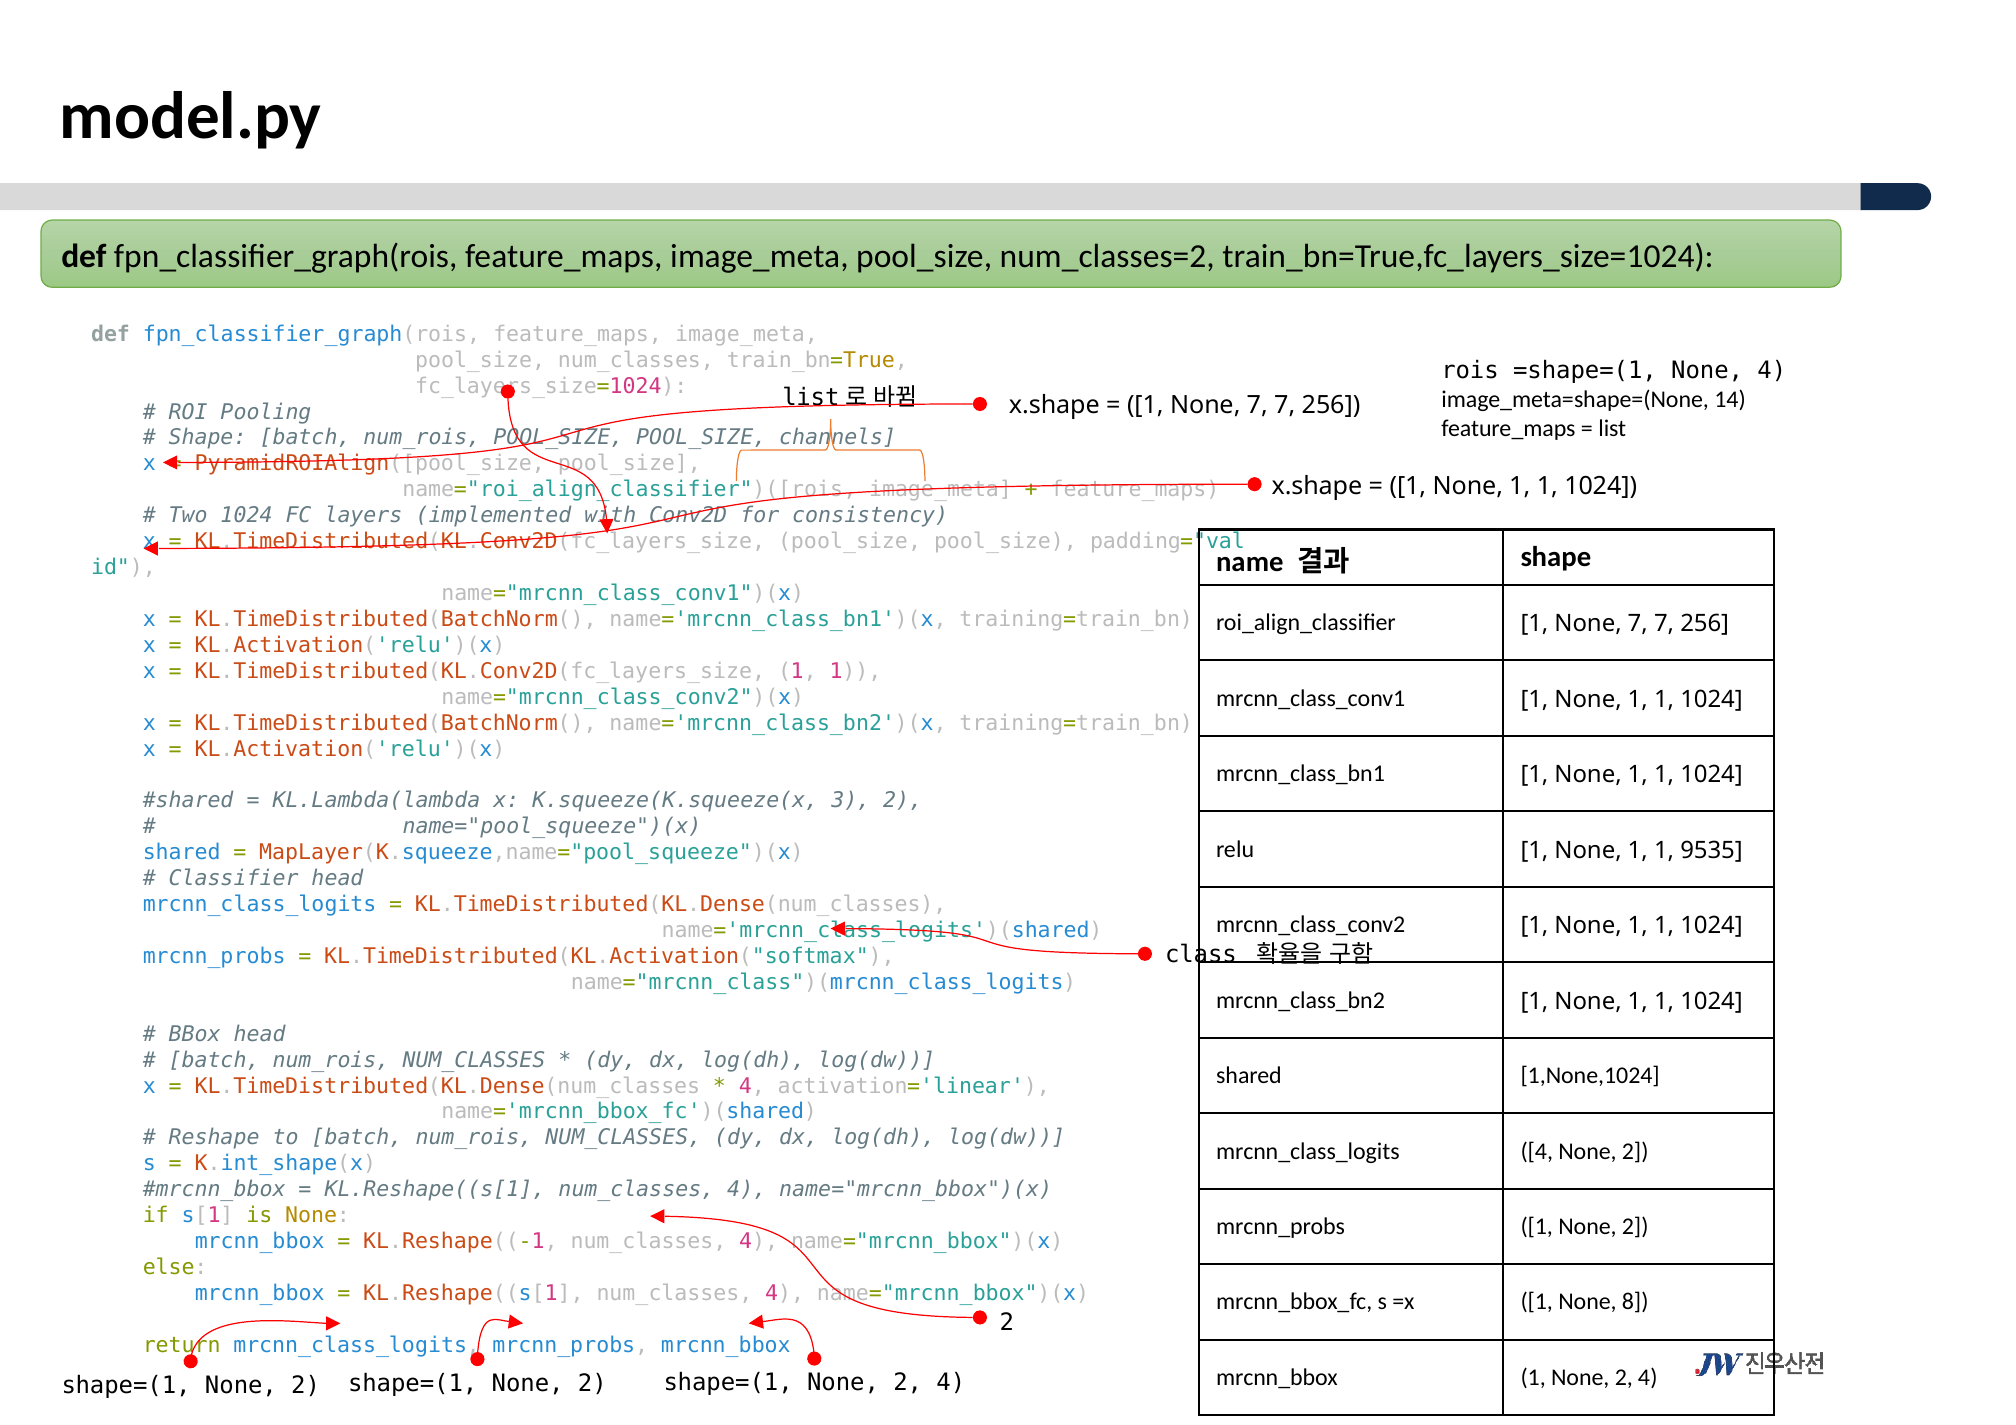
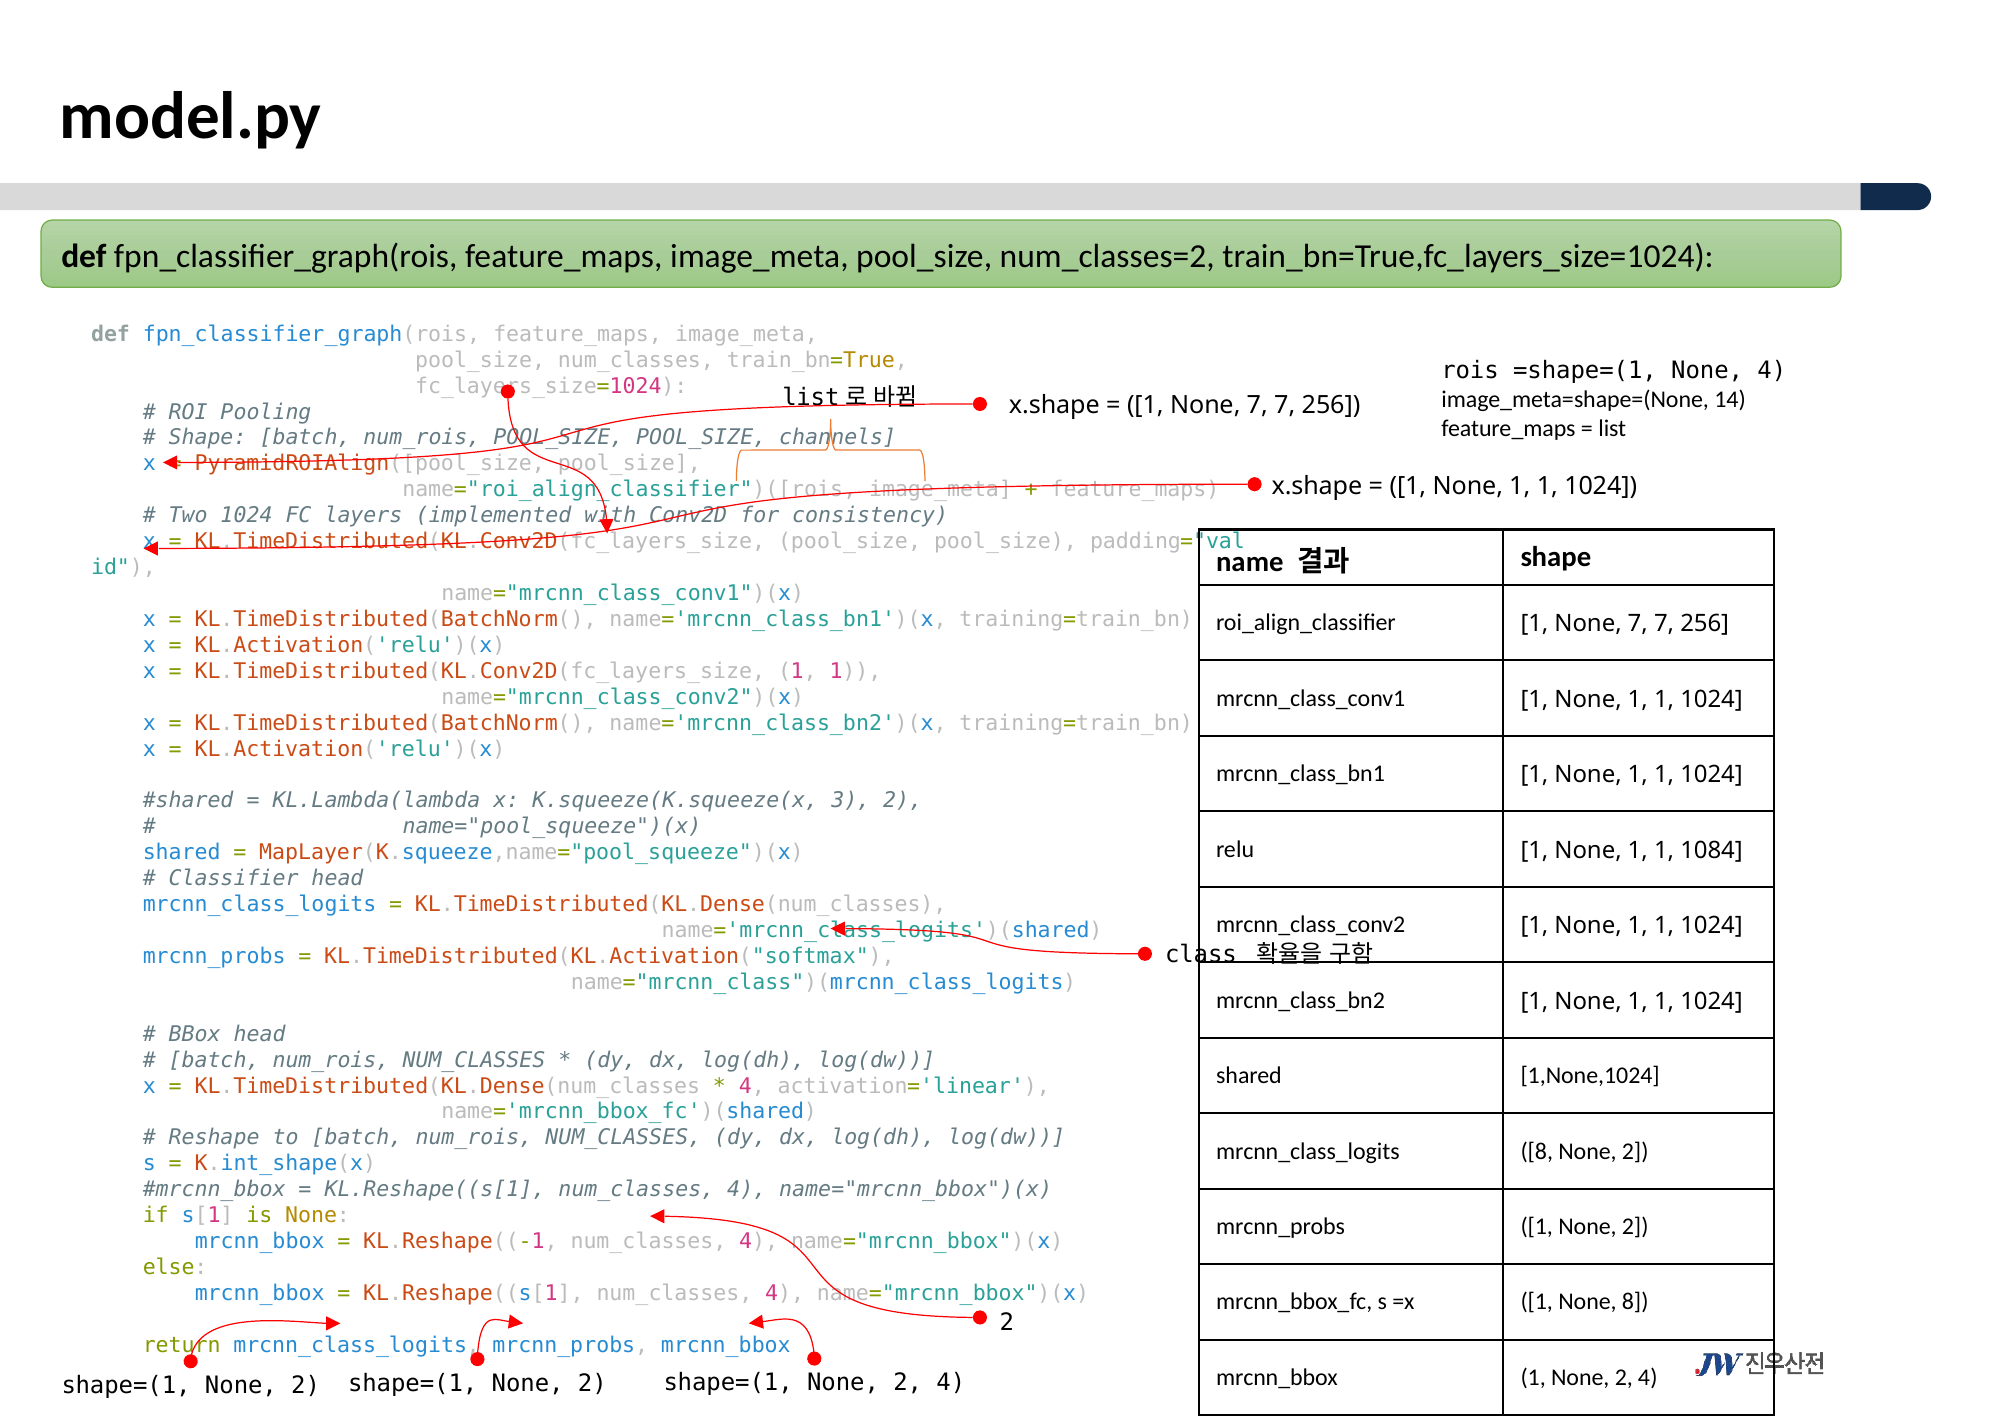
9535: 9535 -> 1084
mrcnn_class_logits 4: 4 -> 8
